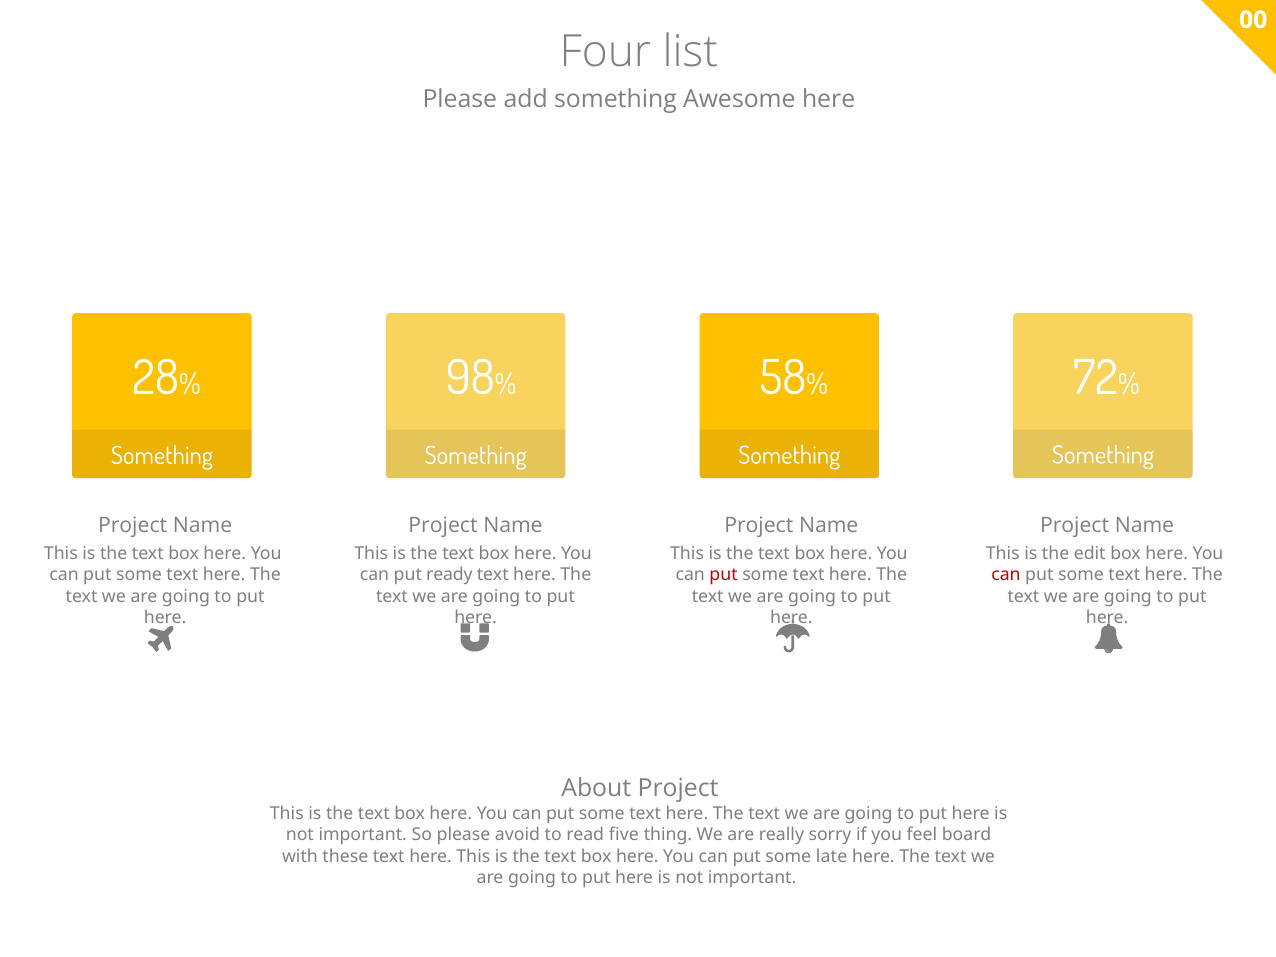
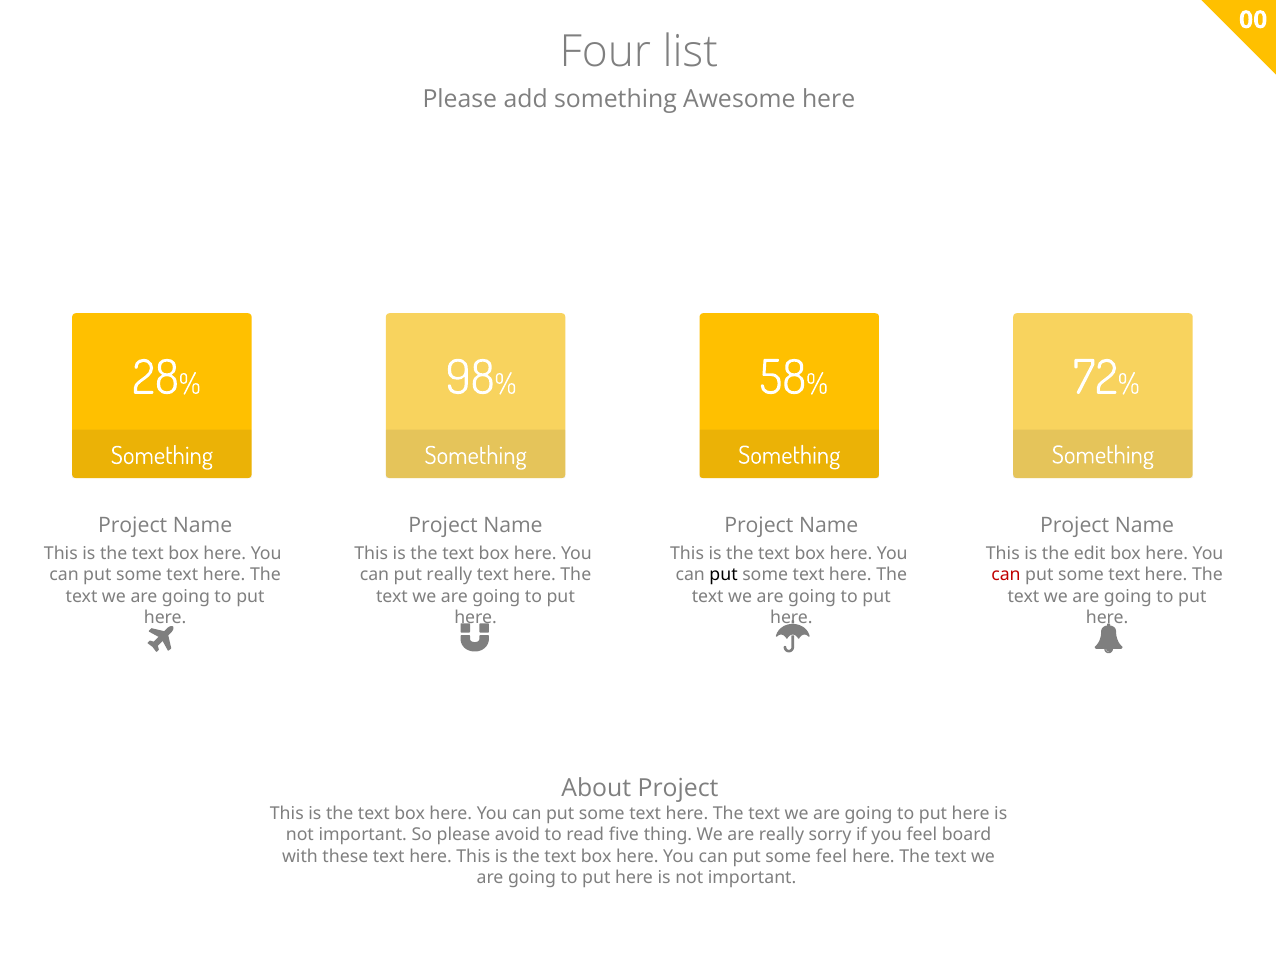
put ready: ready -> really
put at (724, 575) colour: red -> black
some late: late -> feel
